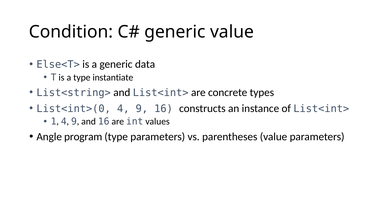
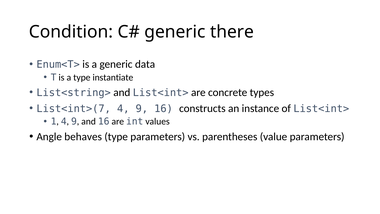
generic value: value -> there
Else<T>: Else<T> -> Enum<T>
List<int>(0: List<int>(0 -> List<int>(7
program: program -> behaves
